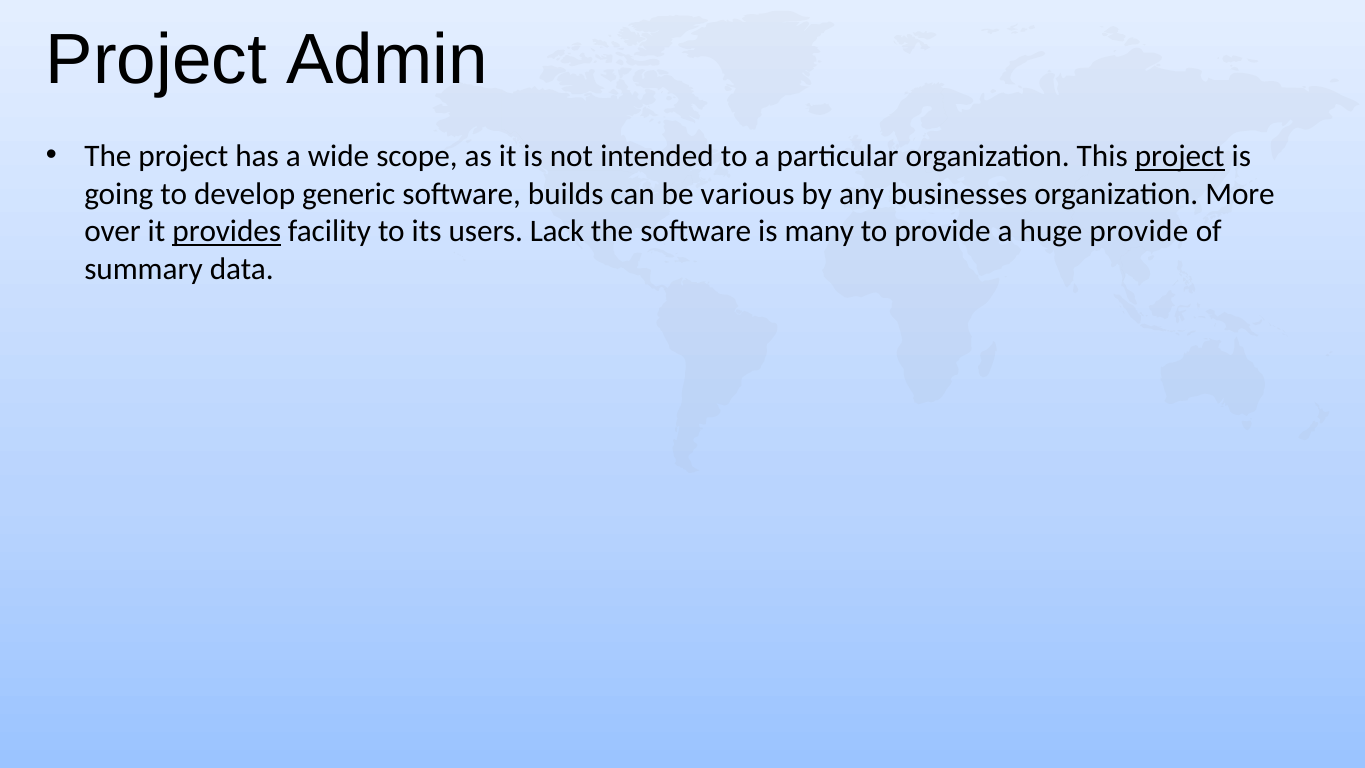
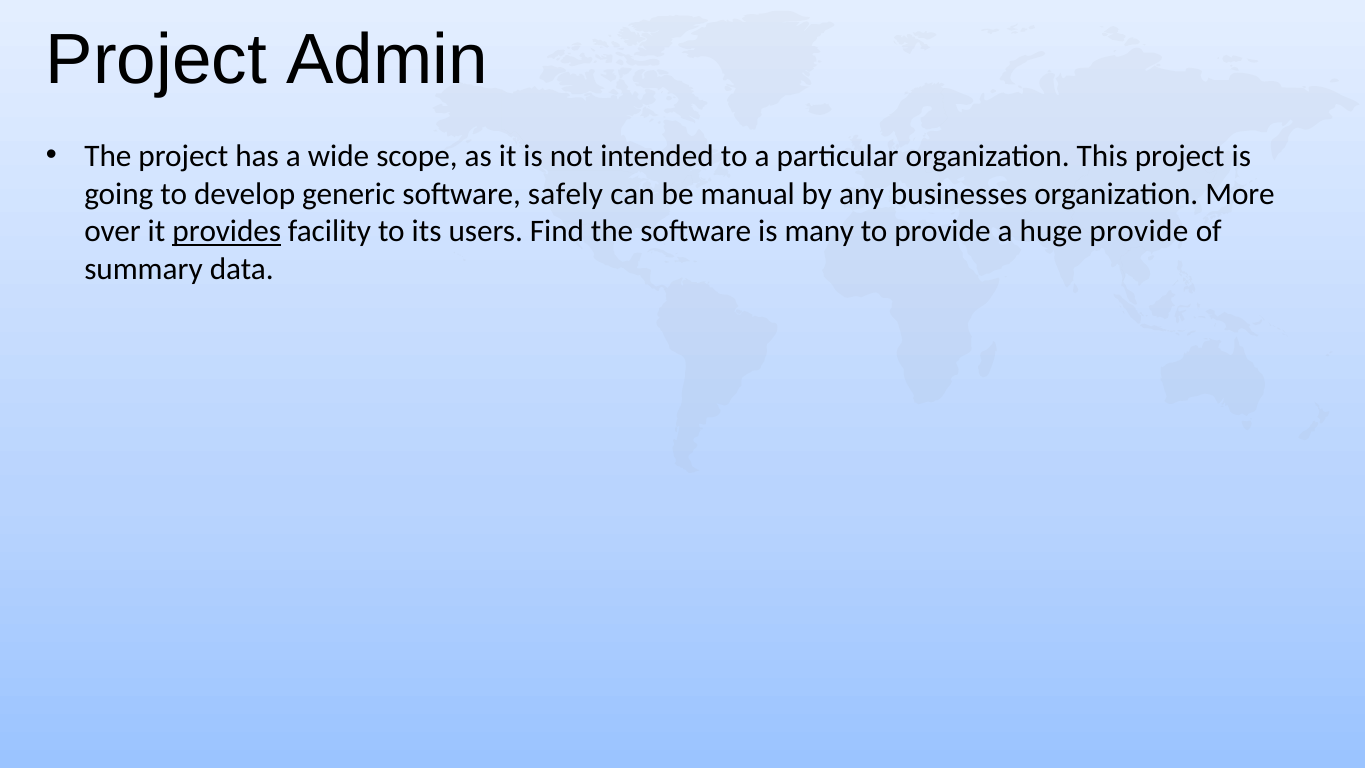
project at (1180, 156) underline: present -> none
builds: builds -> safely
various: various -> manual
Lack: Lack -> Find
